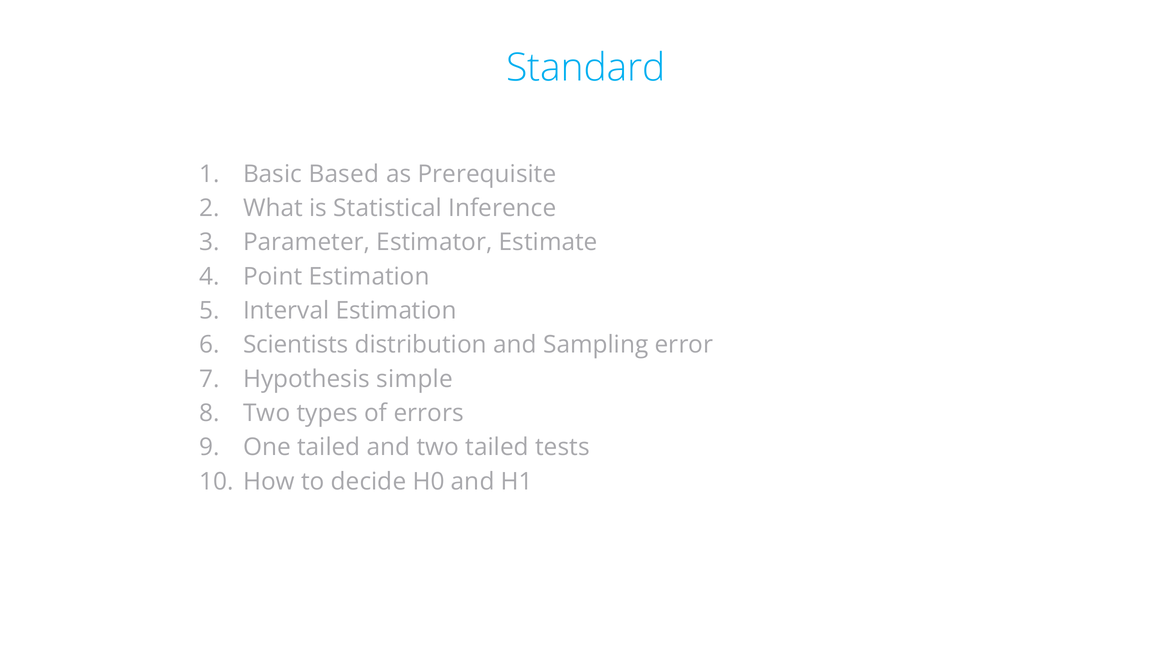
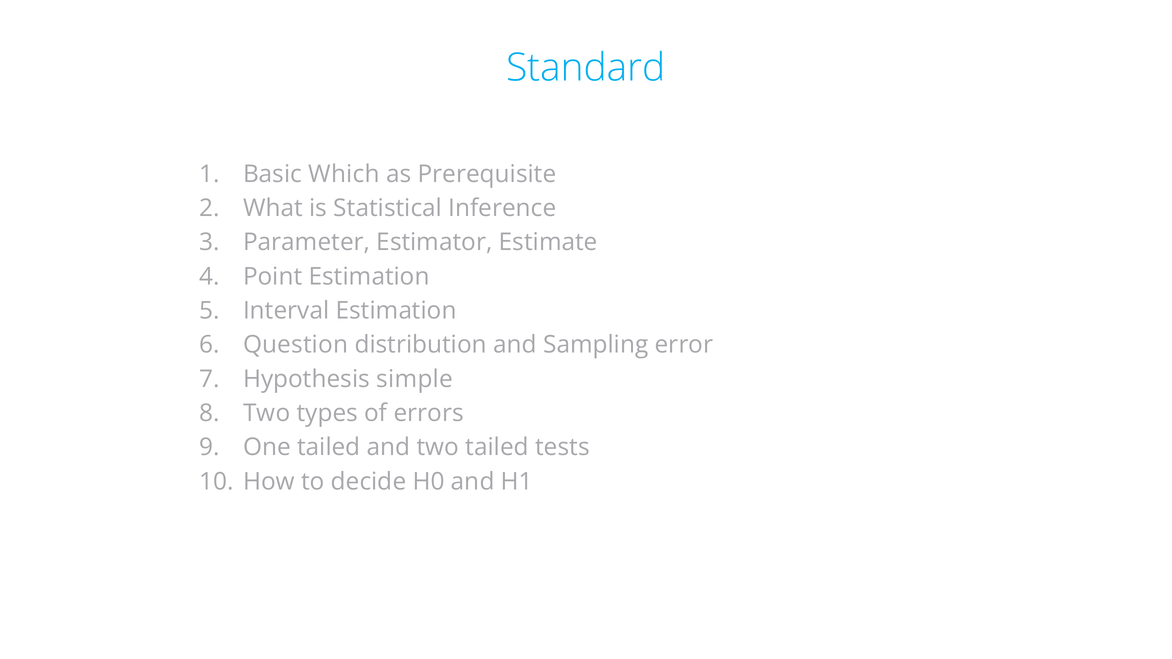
Based: Based -> Which
Scientists: Scientists -> Question
